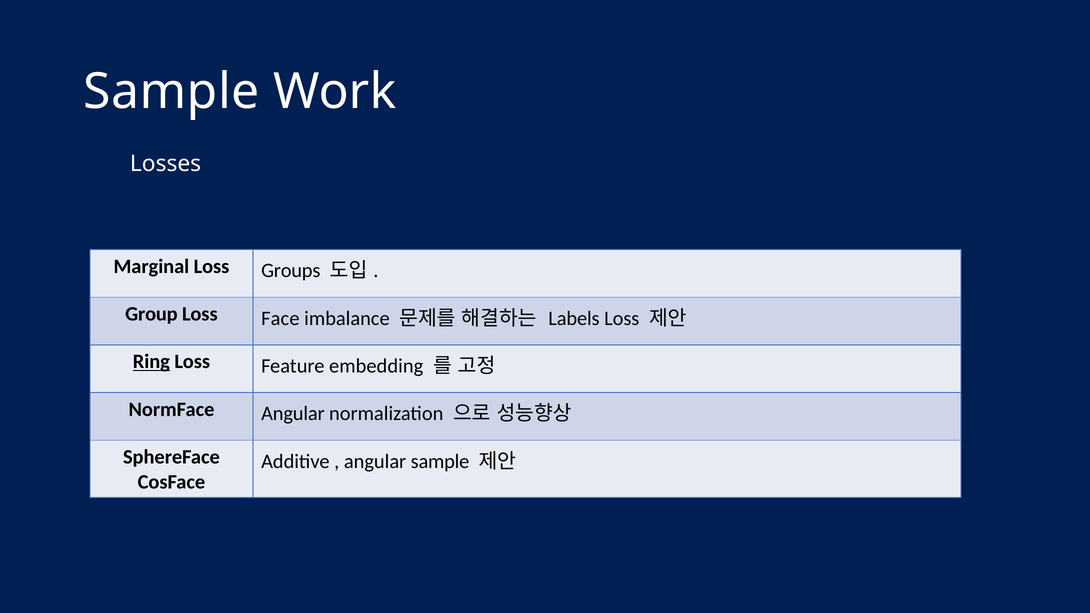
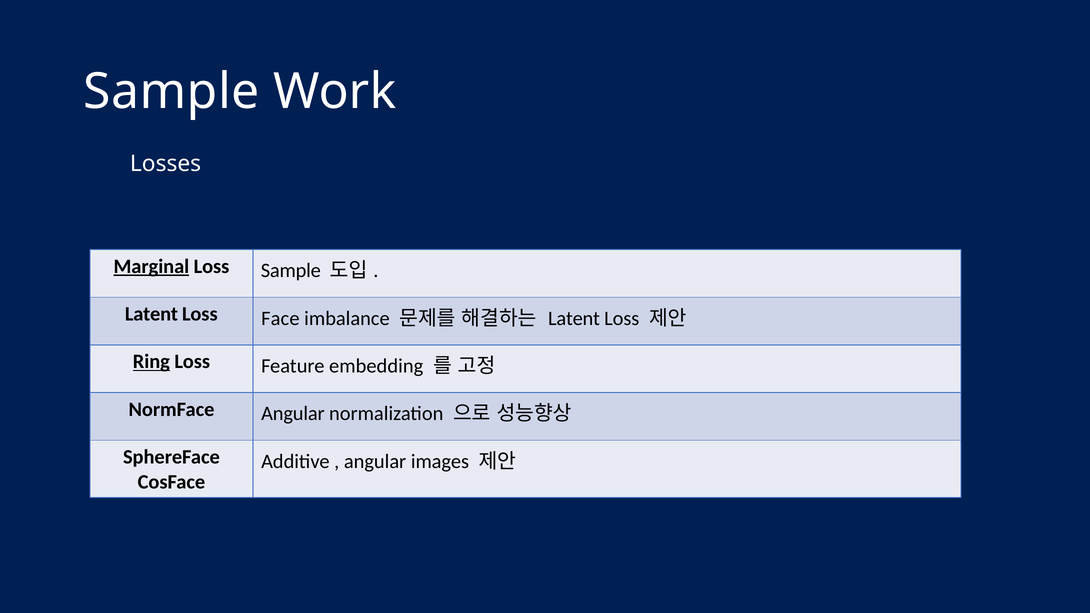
Marginal underline: none -> present
Loss Groups: Groups -> Sample
Group at (151, 314): Group -> Latent
Labels at (574, 318): Labels -> Latent
angular sample: sample -> images
